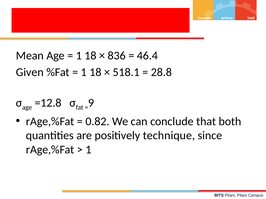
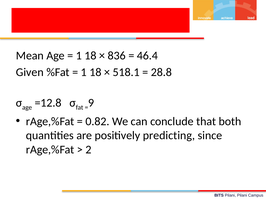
technique: technique -> predicting
1 at (88, 150): 1 -> 2
